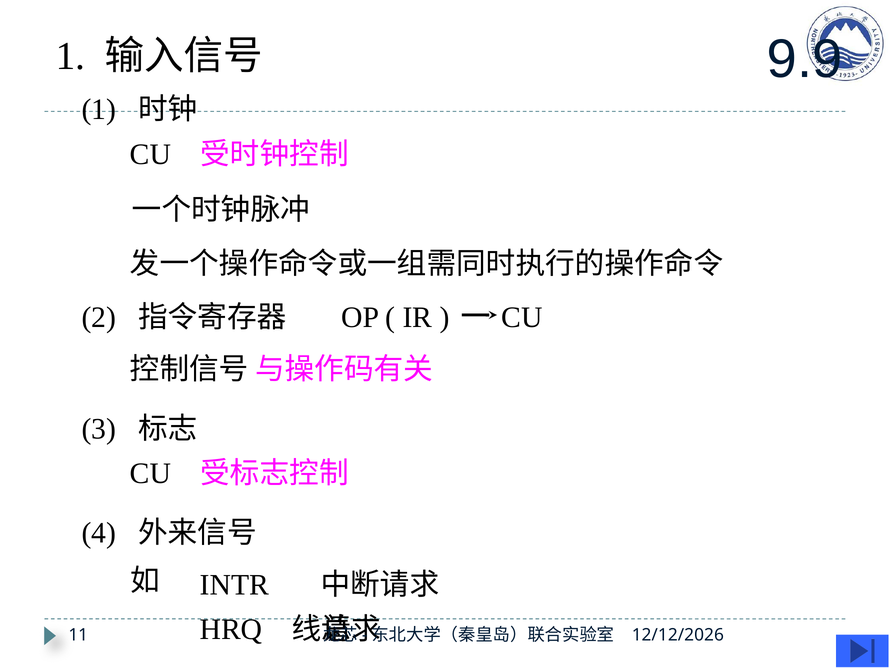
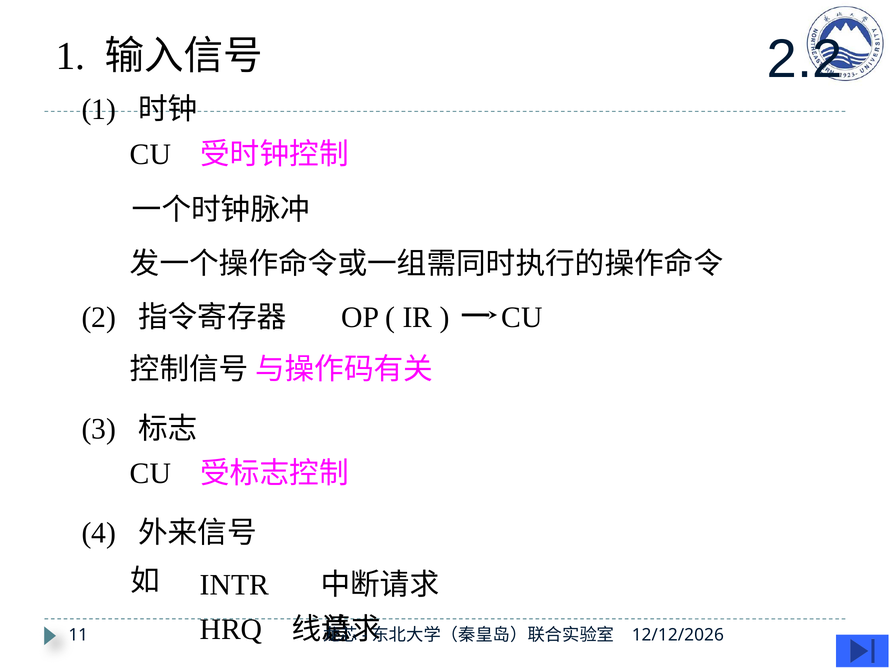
9.9: 9.9 -> 2.2
